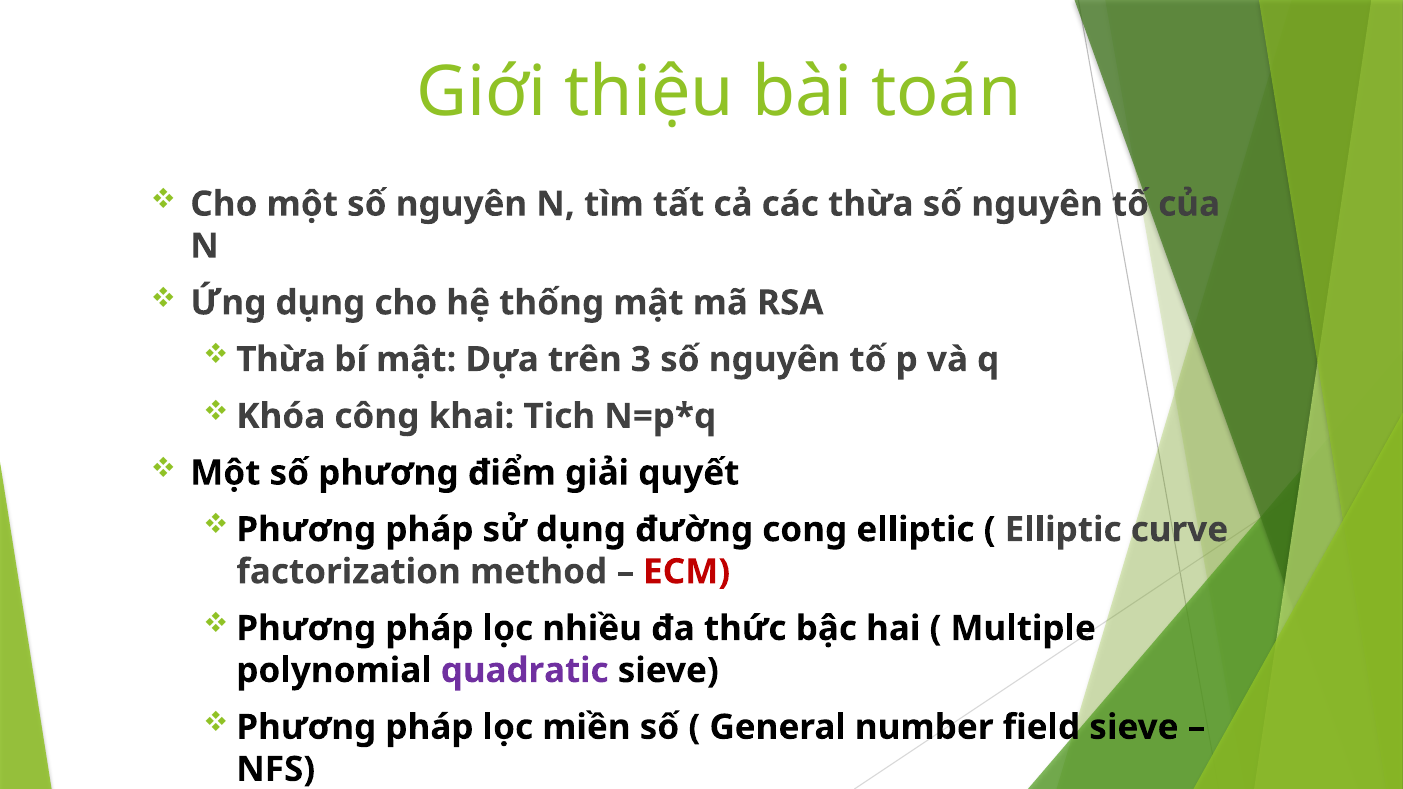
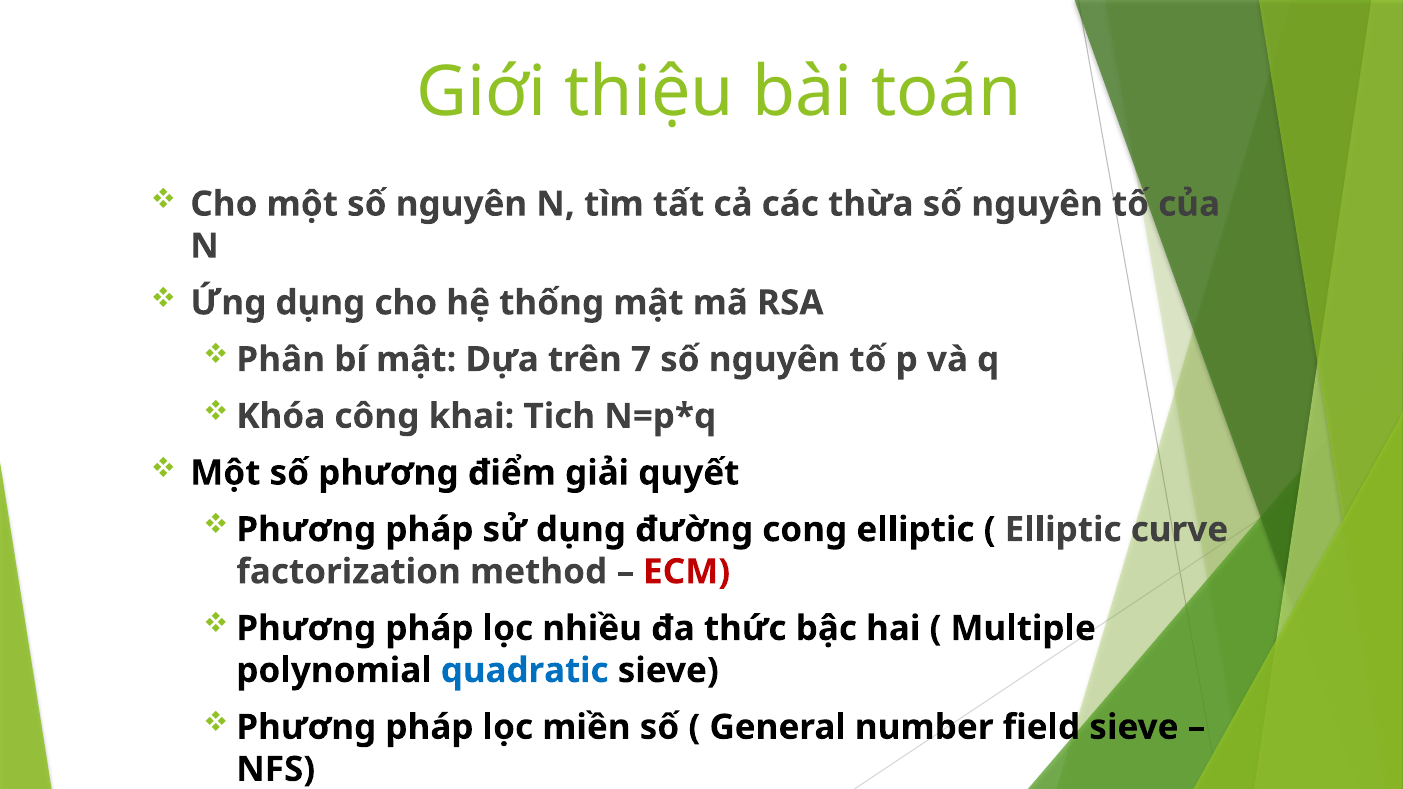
Thừa at (281, 360): Thừa -> Phân
3: 3 -> 7
quadratic colour: purple -> blue
